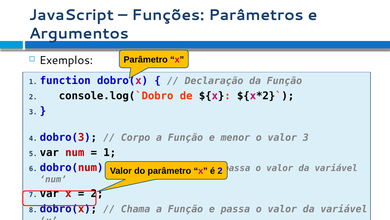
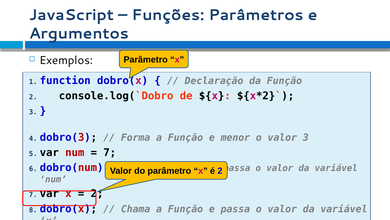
Corpo: Corpo -> Forma
1 at (110, 152): 1 -> 7
